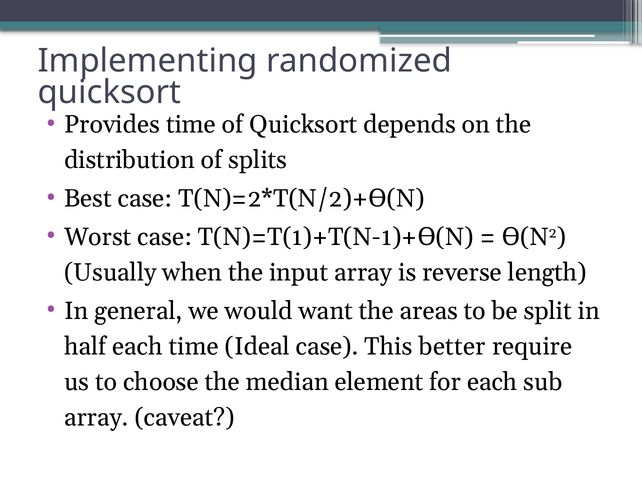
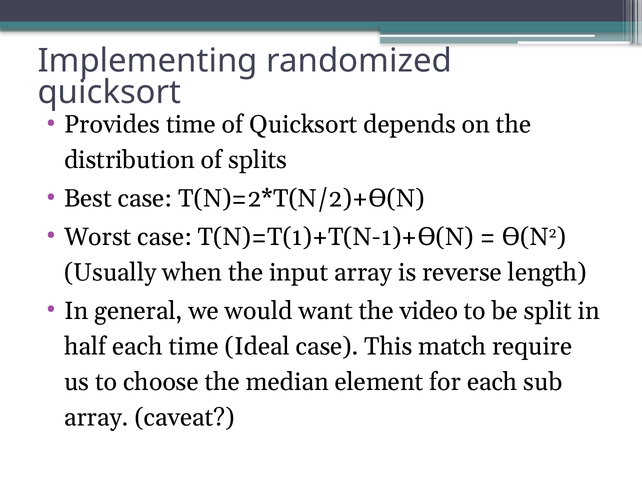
areas: areas -> video
better: better -> match
